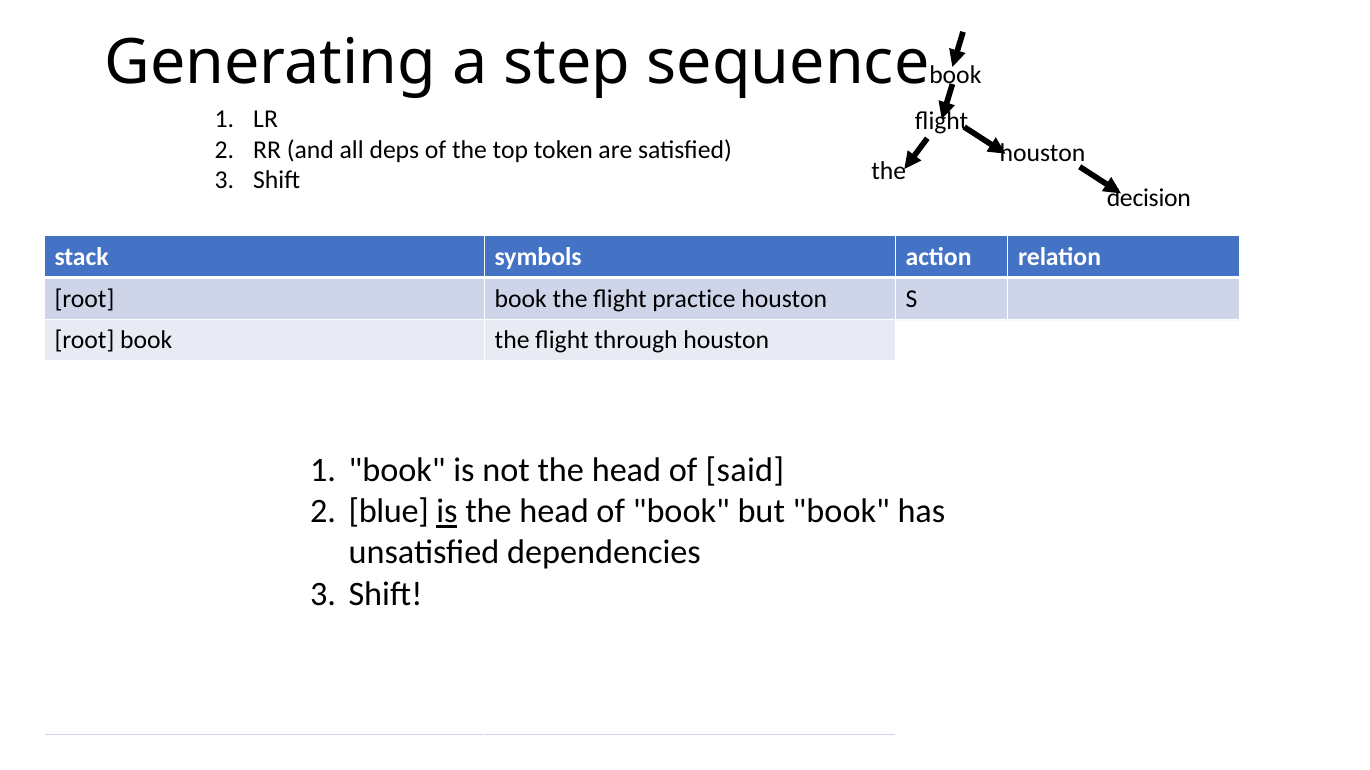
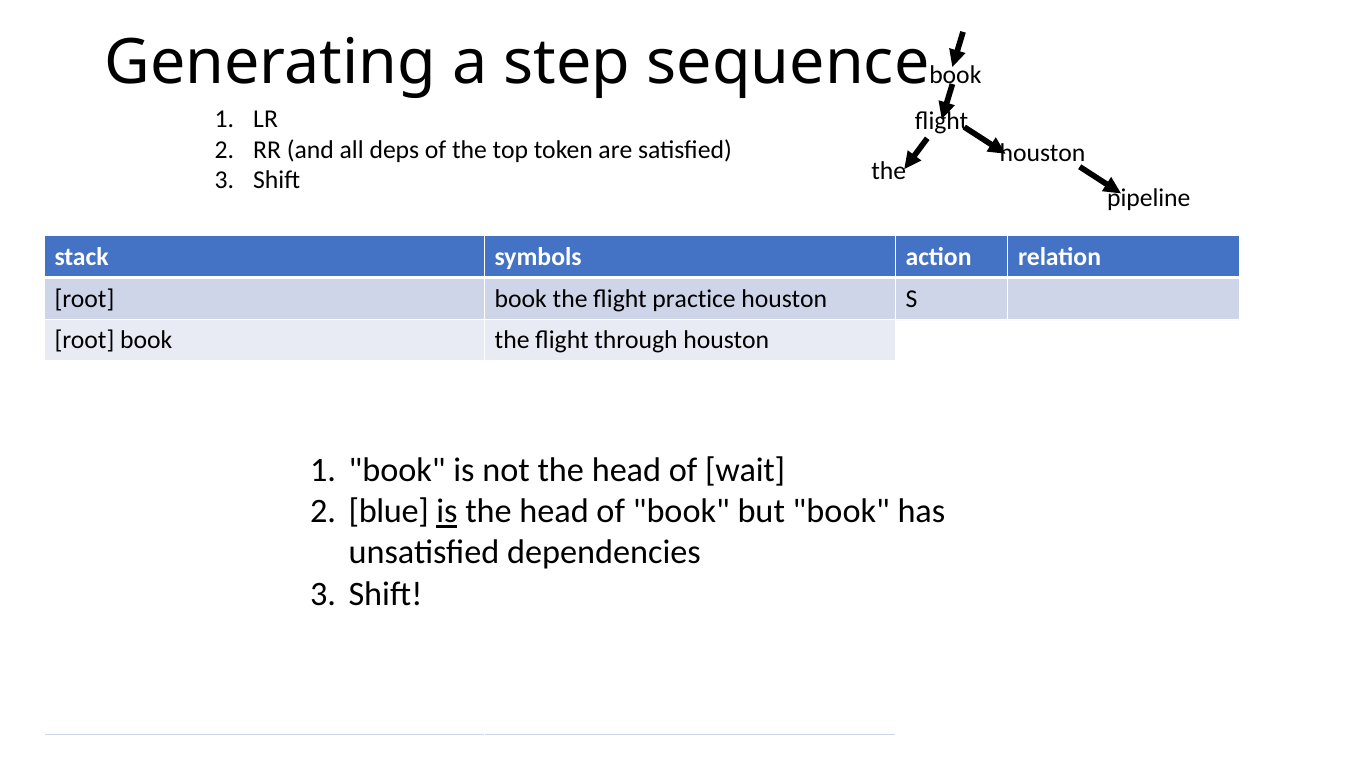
decision: decision -> pipeline
said: said -> wait
